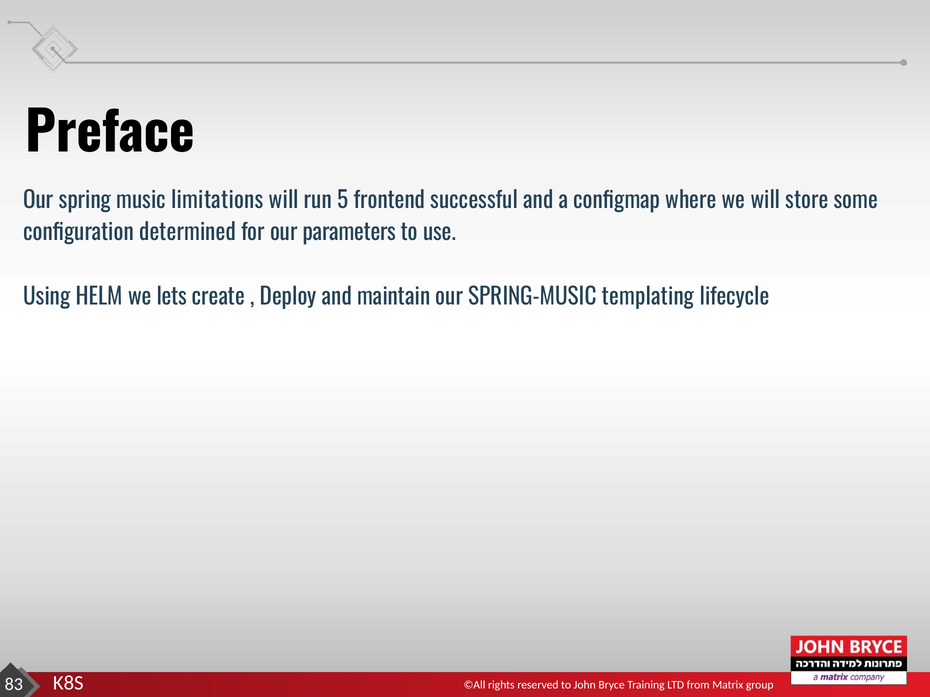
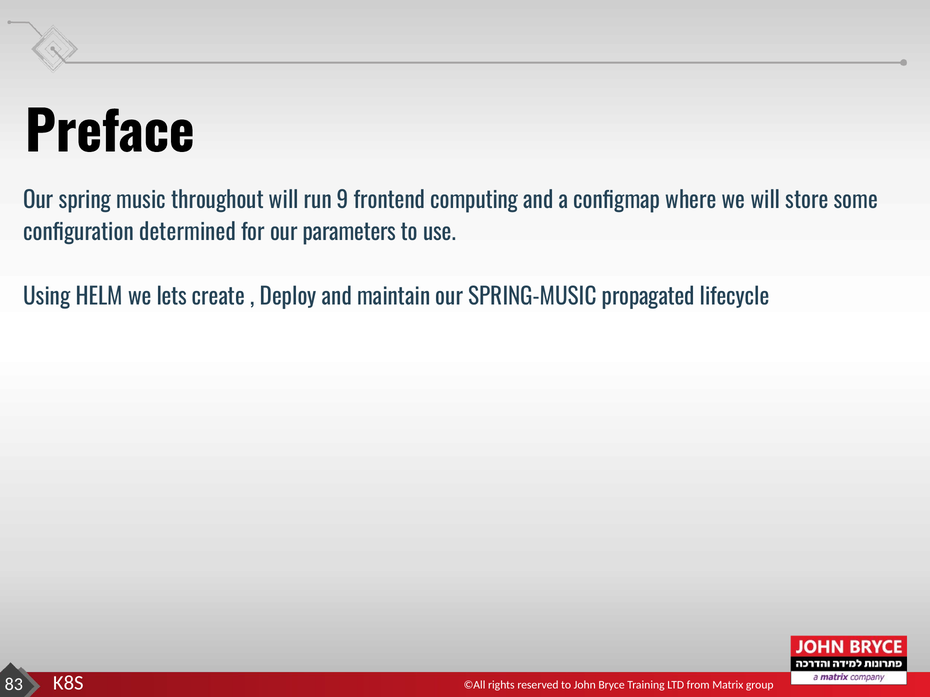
limitations: limitations -> throughout
5: 5 -> 9
successful: successful -> computing
templating: templating -> propagated
